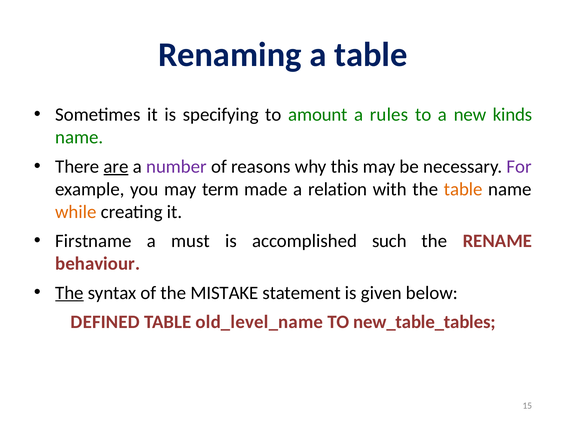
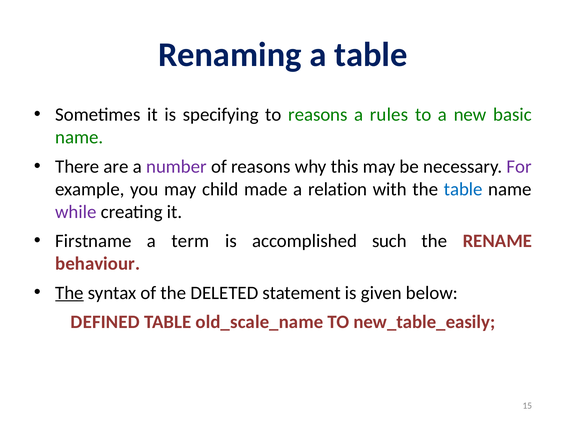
to amount: amount -> reasons
kinds: kinds -> basic
are underline: present -> none
term: term -> child
table at (463, 189) colour: orange -> blue
while colour: orange -> purple
must: must -> term
MISTAKE: MISTAKE -> DELETED
old_level_name: old_level_name -> old_scale_name
new_table_tables: new_table_tables -> new_table_easily
